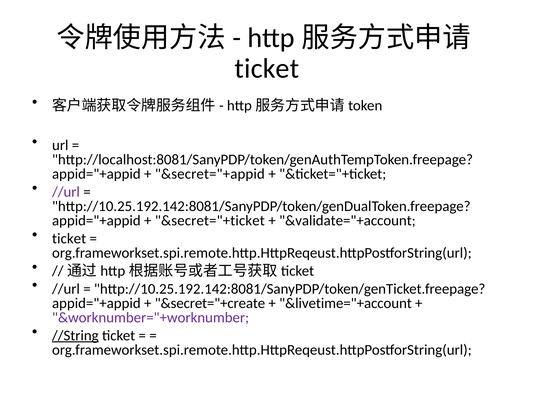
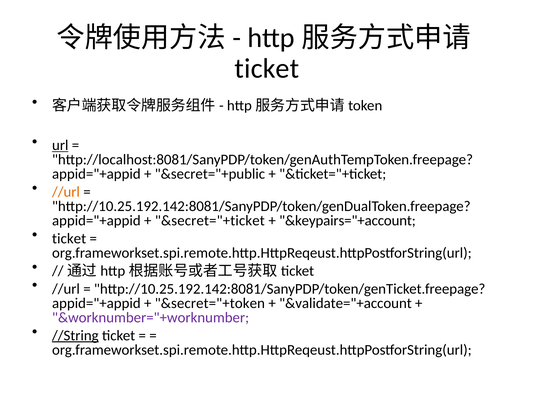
url underline: none -> present
&secret="+appid: &secret="+appid -> &secret="+public
//url at (66, 192) colour: purple -> orange
&validate="+account: &validate="+account -> &keypairs="+account
&secret="+create: &secret="+create -> &secret="+token
&livetime="+account: &livetime="+account -> &validate="+account
